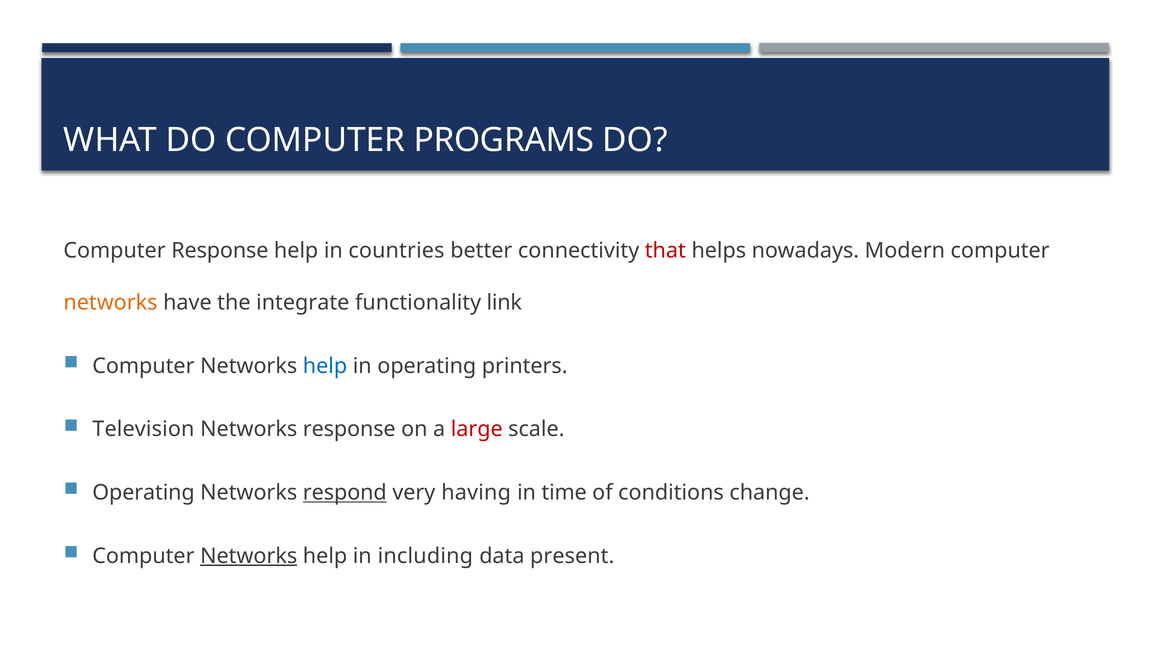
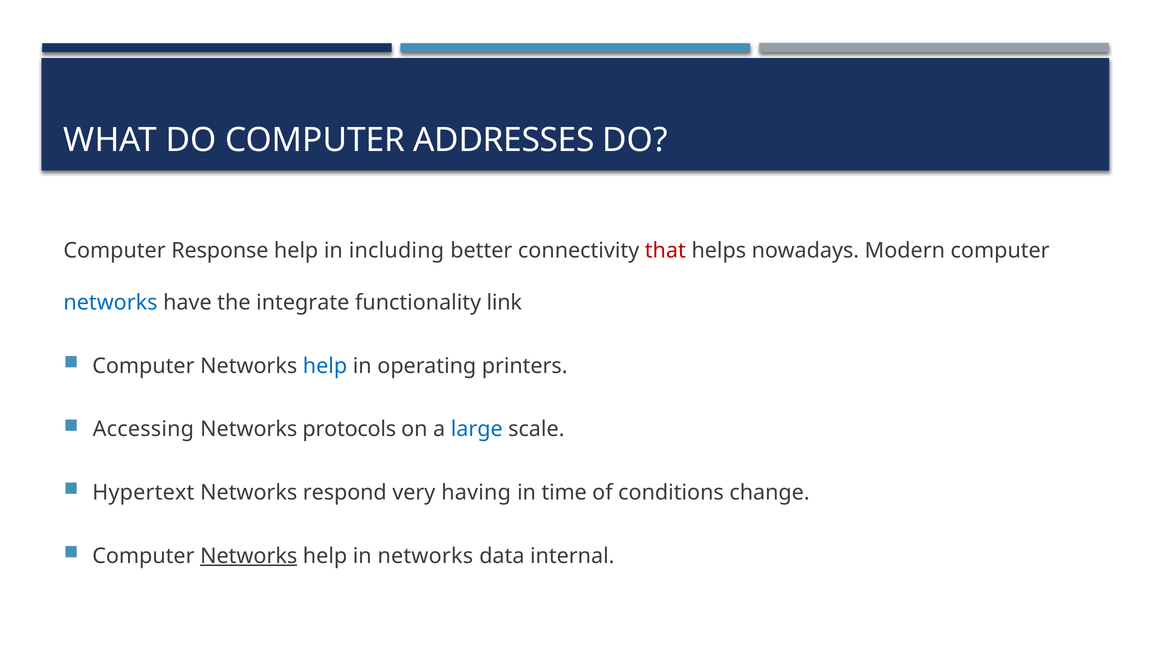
PROGRAMS: PROGRAMS -> ADDRESSES
countries: countries -> including
networks at (111, 302) colour: orange -> blue
Television: Television -> Accessing
Networks response: response -> protocols
large colour: red -> blue
Operating at (144, 492): Operating -> Hypertext
respond underline: present -> none
in including: including -> networks
present: present -> internal
